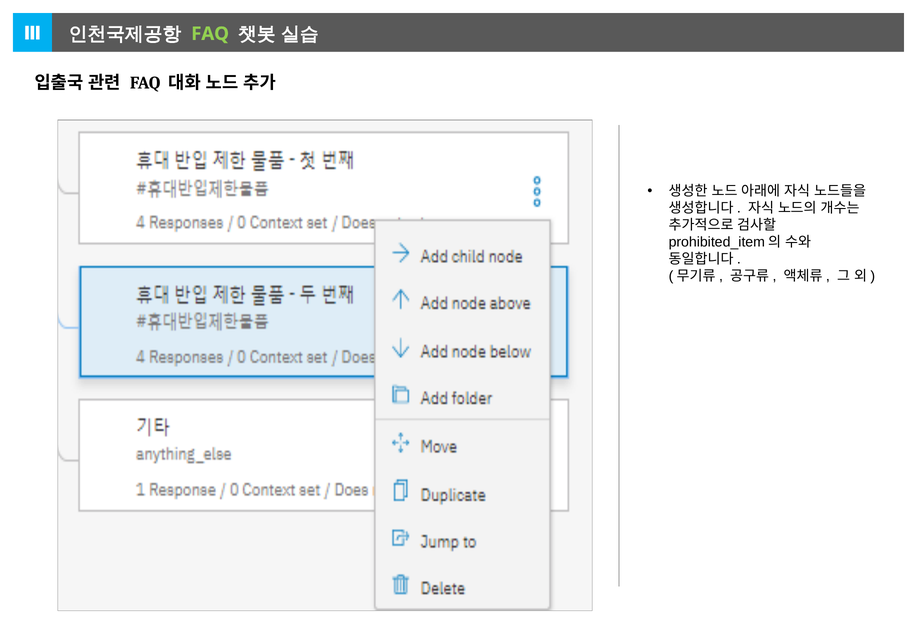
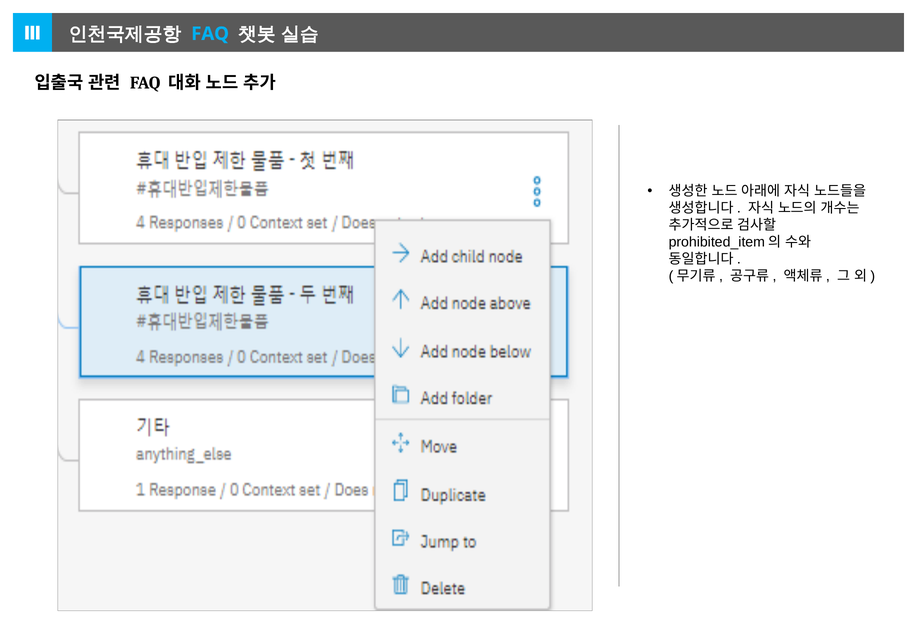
FAQ at (210, 34) colour: light green -> light blue
